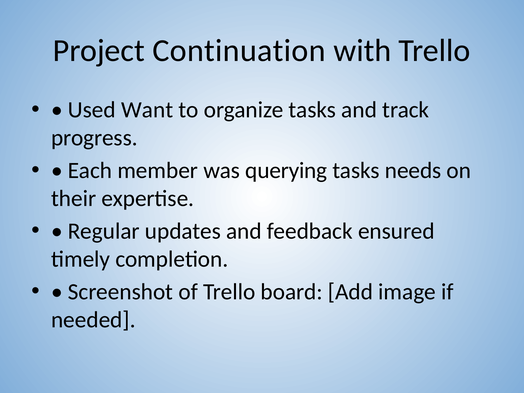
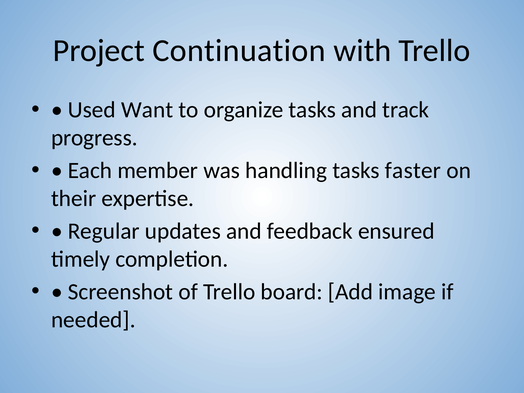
querying: querying -> handling
needs: needs -> faster
